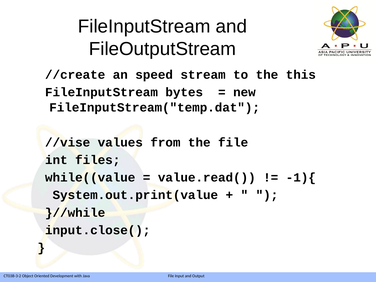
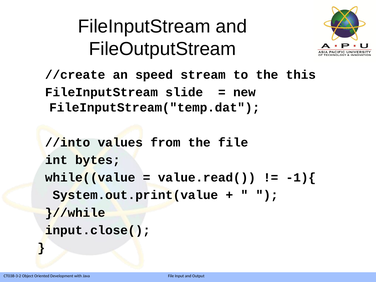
bytes: bytes -> slide
//vise: //vise -> //into
files: files -> bytes
